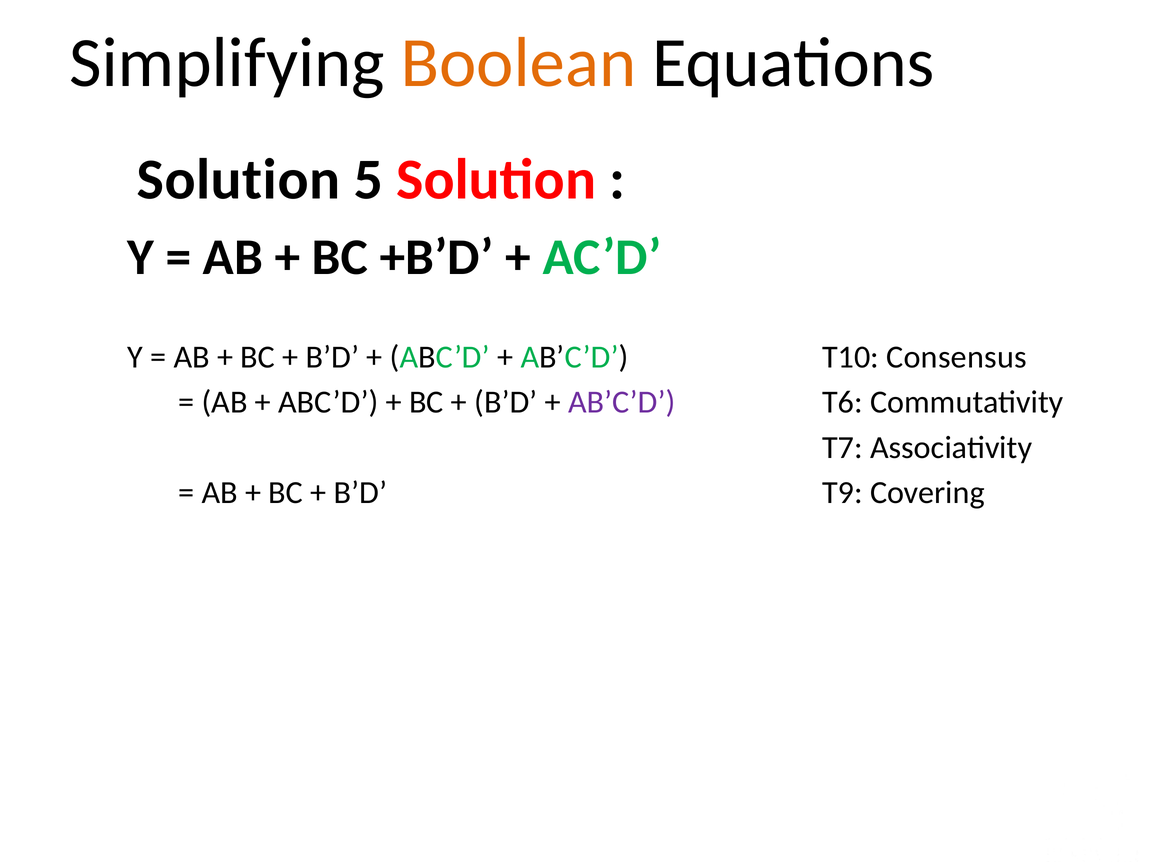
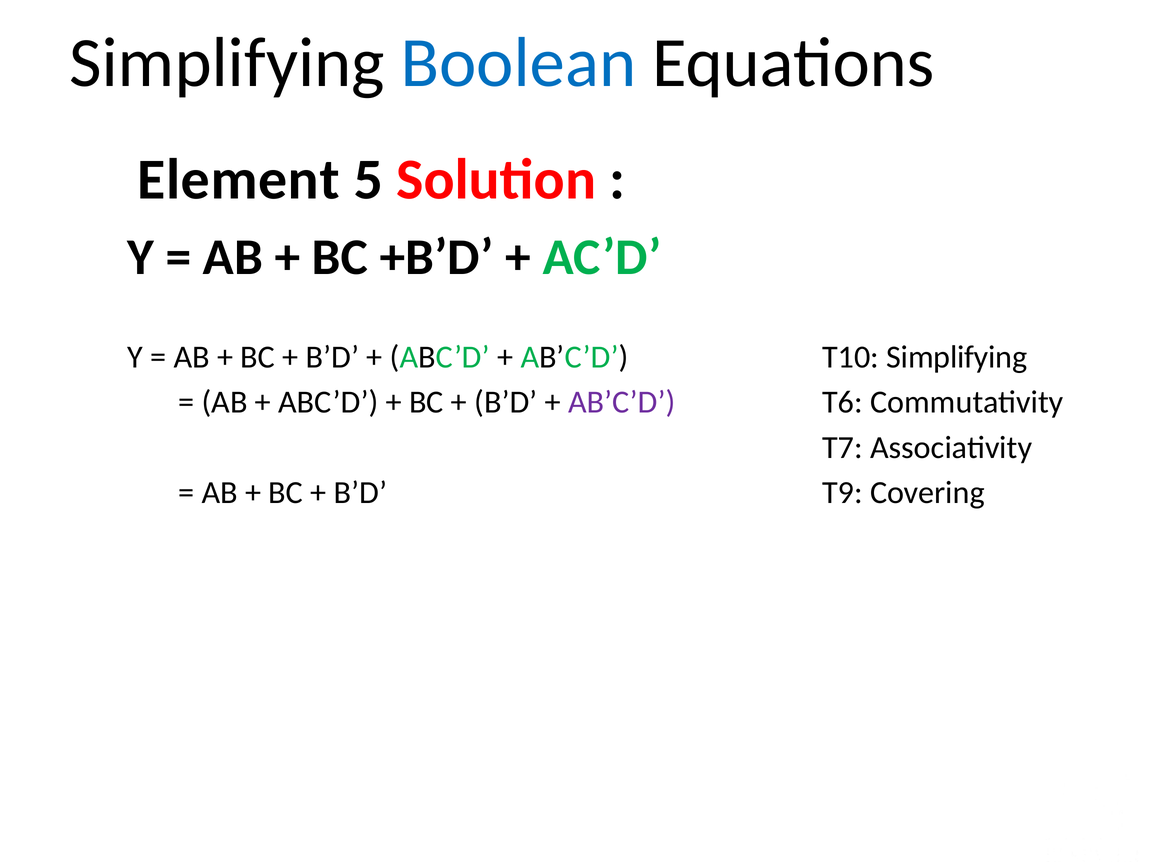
Boolean colour: orange -> blue
Solution at (239, 180): Solution -> Element
T10 Consensus: Consensus -> Simplifying
